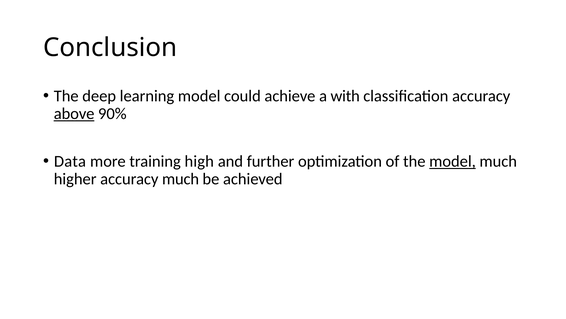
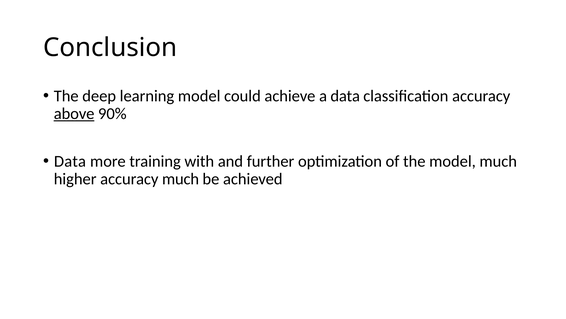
a with: with -> data
high: high -> with
model at (452, 161) underline: present -> none
